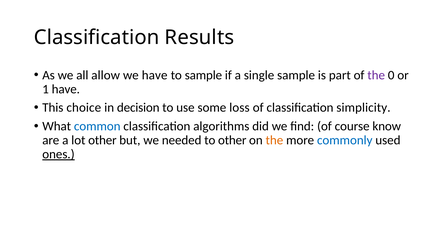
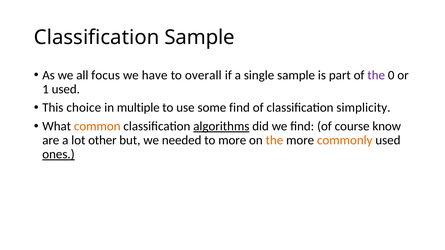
Classification Results: Results -> Sample
allow: allow -> focus
to sample: sample -> overall
1 have: have -> used
decision: decision -> multiple
some loss: loss -> find
common colour: blue -> orange
algorithms underline: none -> present
to other: other -> more
commonly colour: blue -> orange
